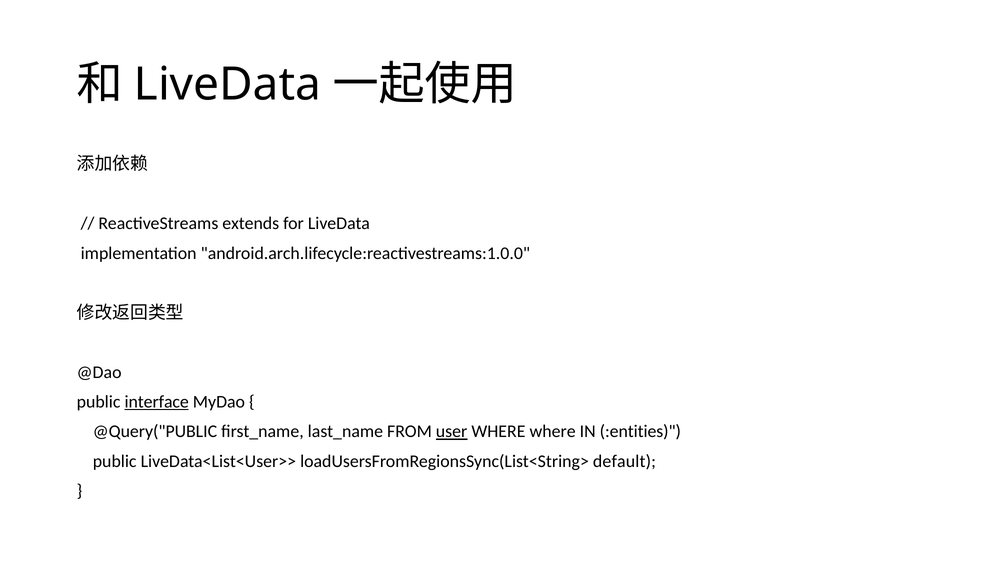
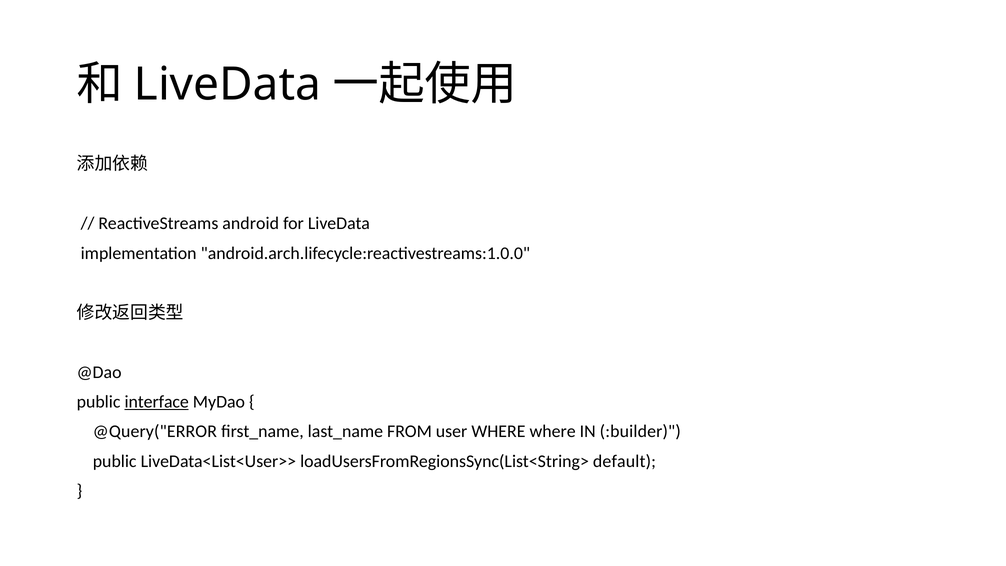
extends: extends -> android
@Query("PUBLIC: @Query("PUBLIC -> @Query("ERROR
user underline: present -> none
:entities: :entities -> :builder
